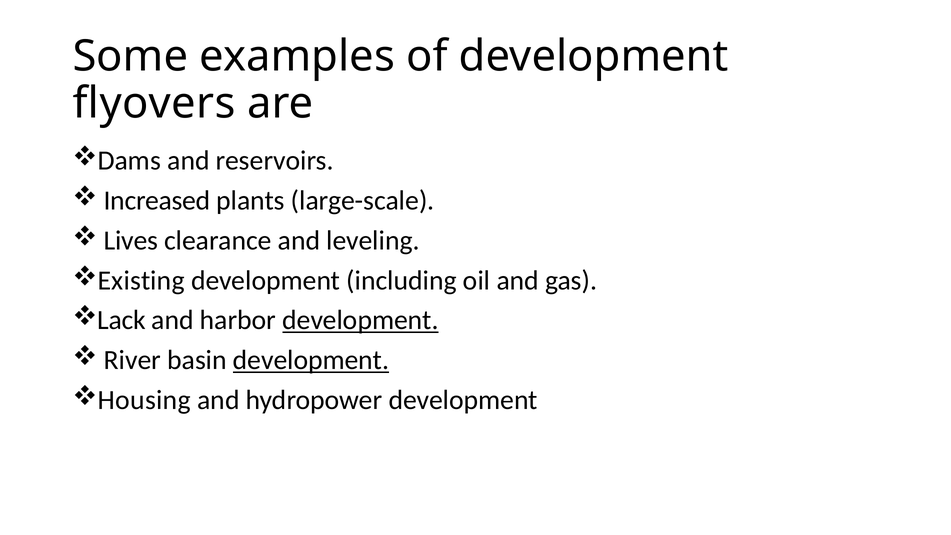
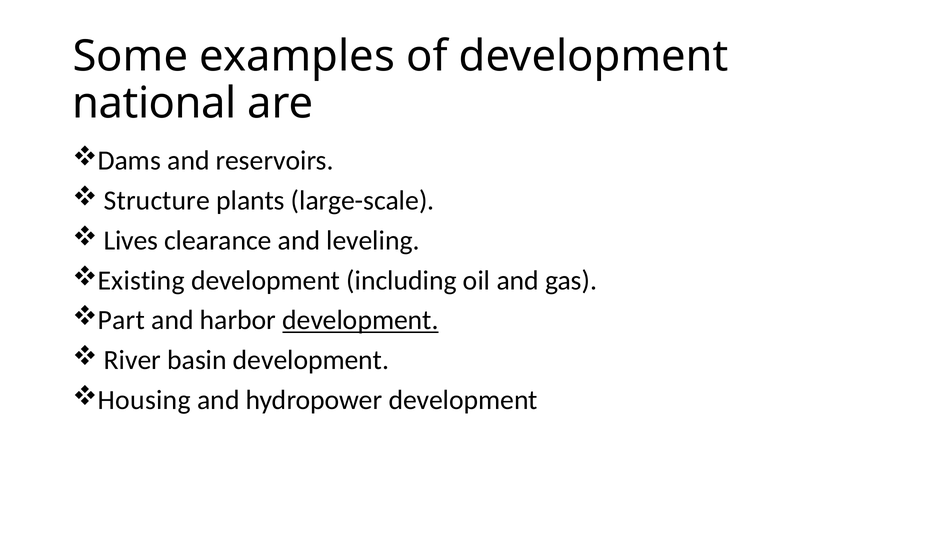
flyovers: flyovers -> national
Increased: Increased -> Structure
Lack: Lack -> Part
development at (311, 360) underline: present -> none
